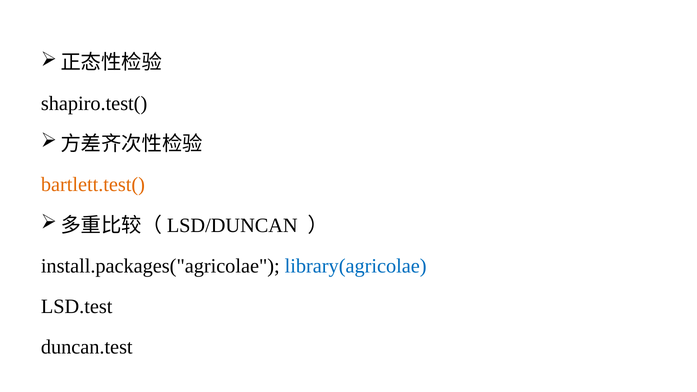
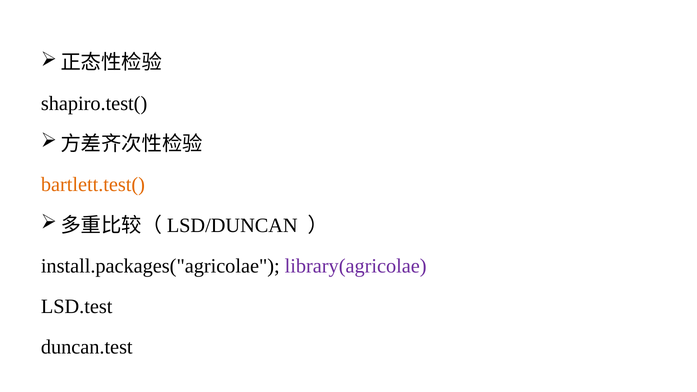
library(agricolae colour: blue -> purple
